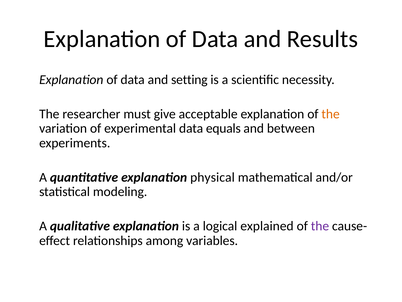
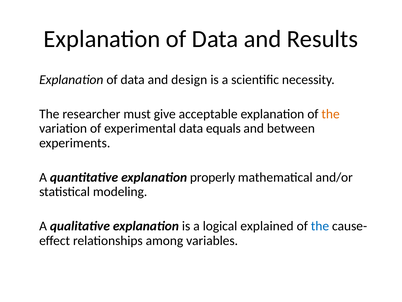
setting: setting -> design
physical: physical -> properly
the at (320, 226) colour: purple -> blue
